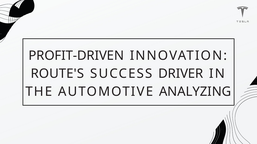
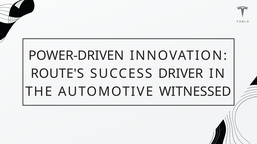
PROFIT-DRIVEN: PROFIT-DRIVEN -> POWER-DRIVEN
ANALYZING: ANALYZING -> WITNESSED
